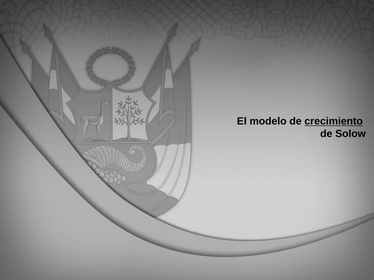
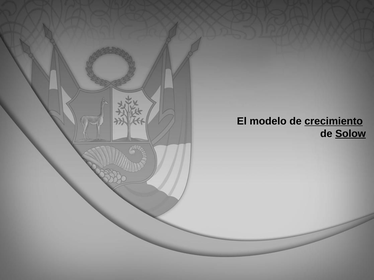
Solow underline: none -> present
